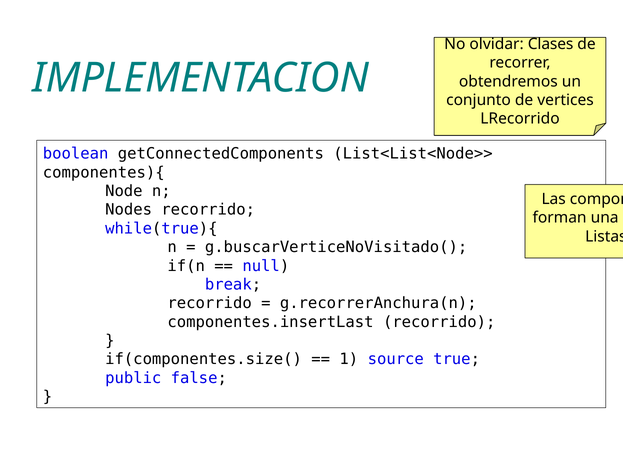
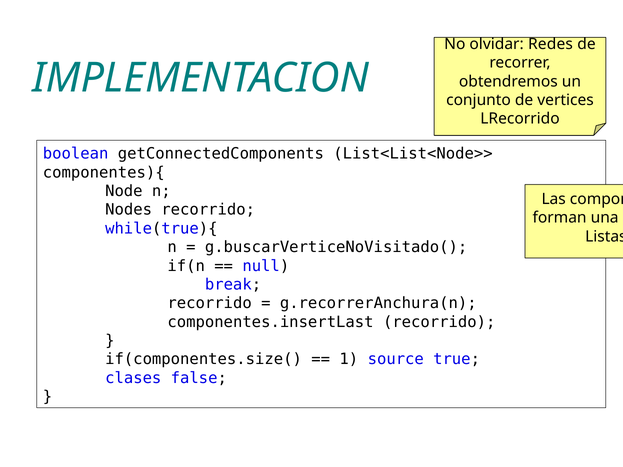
Clases: Clases -> Redes
public: public -> clases
